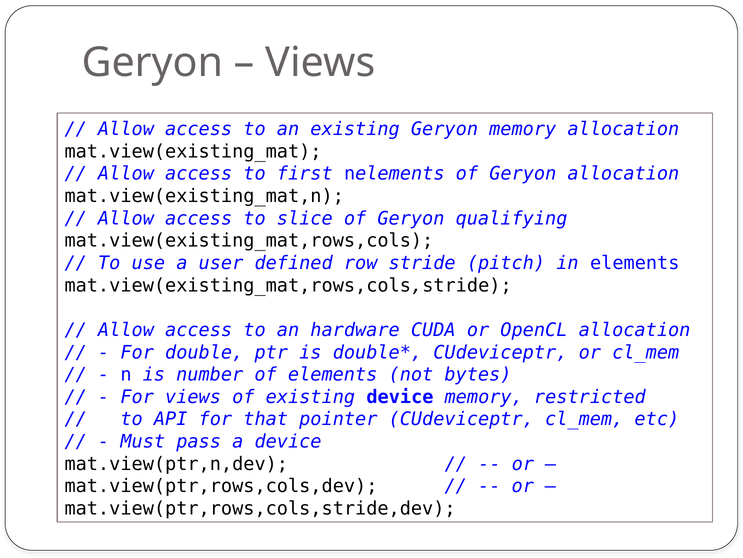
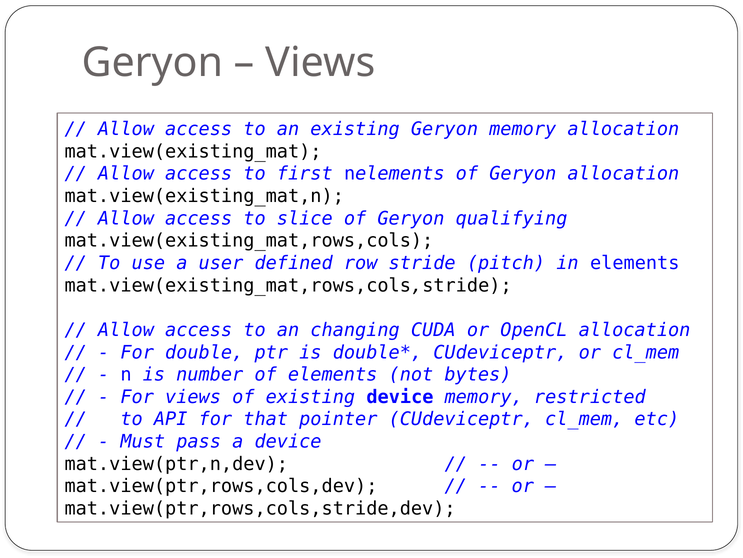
hardware: hardware -> changing
